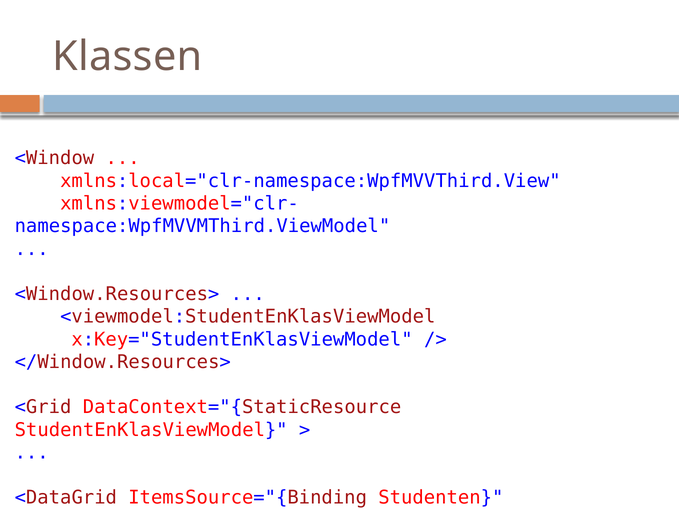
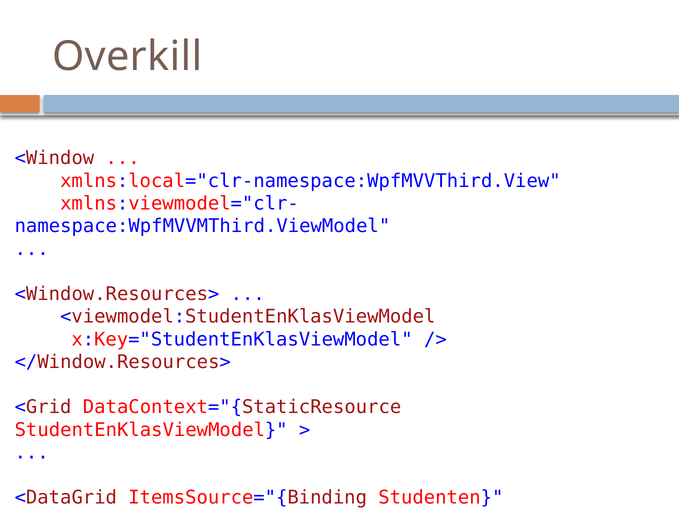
Klassen: Klassen -> Overkill
